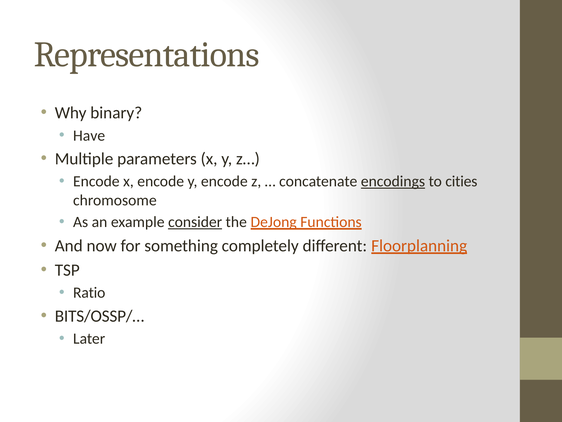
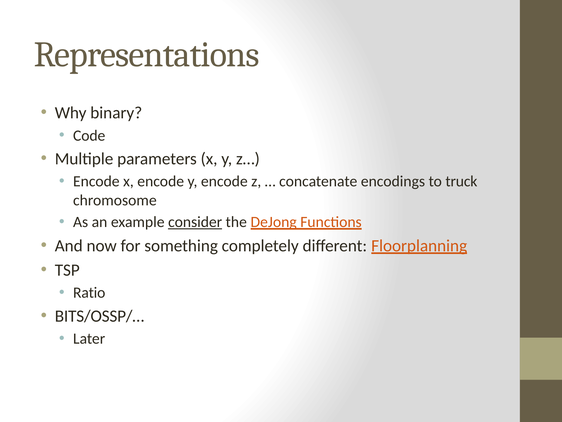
Have: Have -> Code
encodings underline: present -> none
cities: cities -> truck
